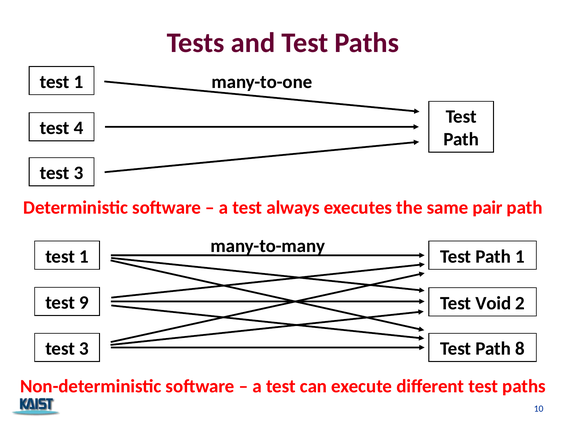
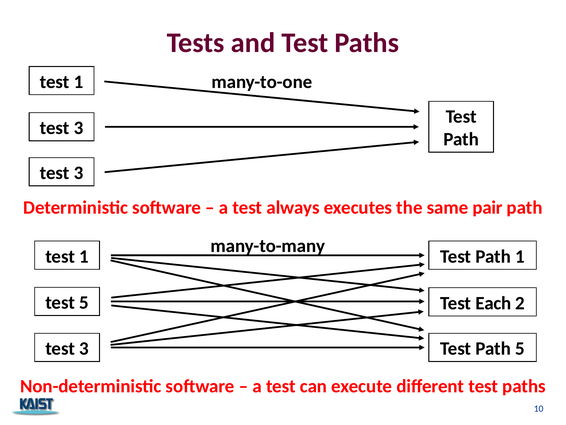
4 at (78, 128): 4 -> 3
test 9: 9 -> 5
Void: Void -> Each
Path 8: 8 -> 5
